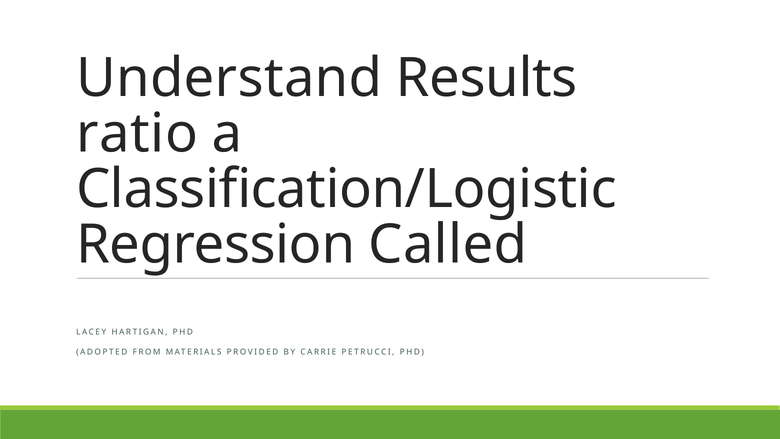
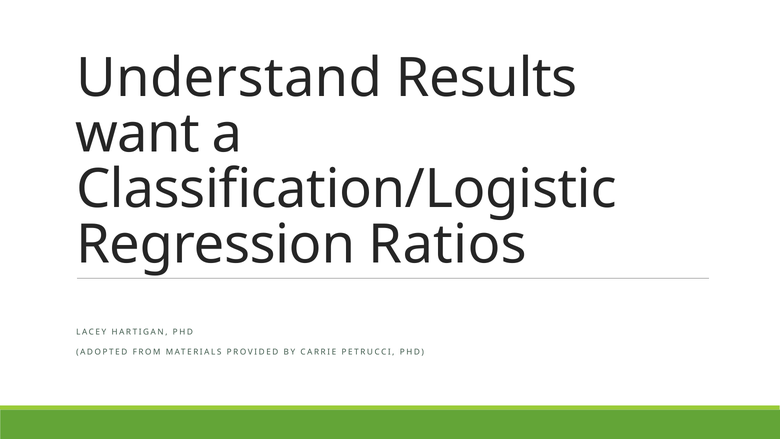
ratio: ratio -> want
Called: Called -> Ratios
